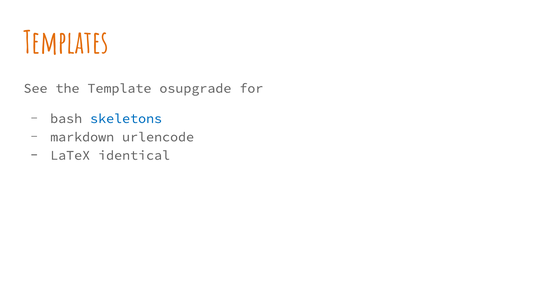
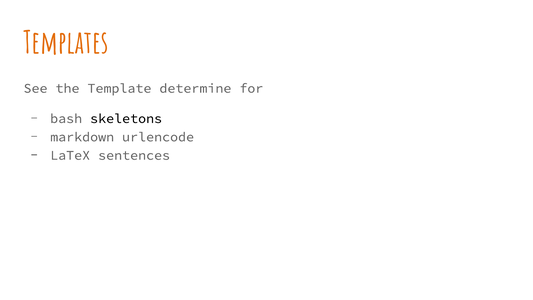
osupgrade: osupgrade -> determine
skeletons colour: blue -> black
identical: identical -> sentences
